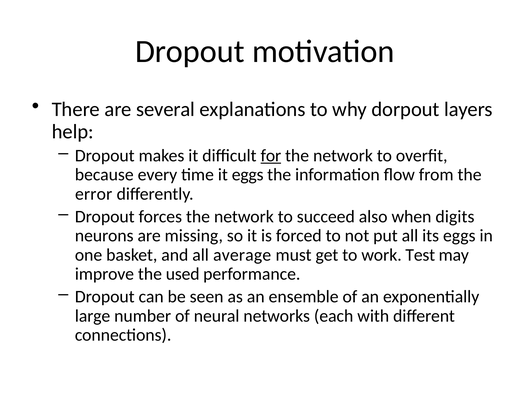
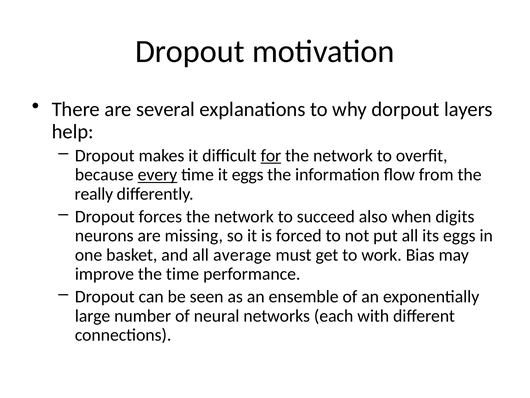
every underline: none -> present
error: error -> really
Test: Test -> Bias
the used: used -> time
